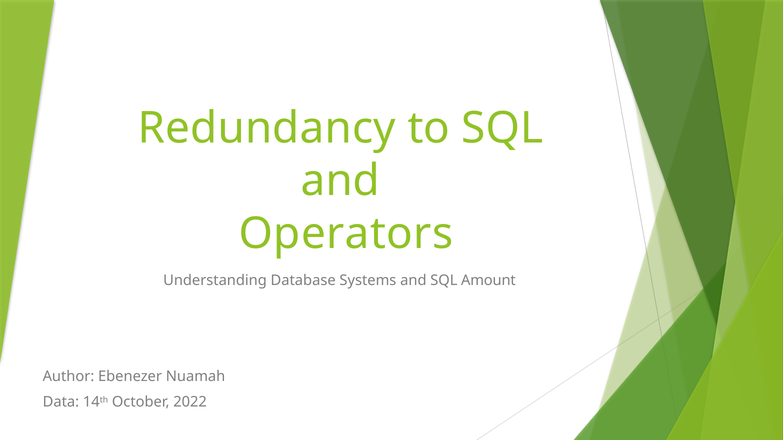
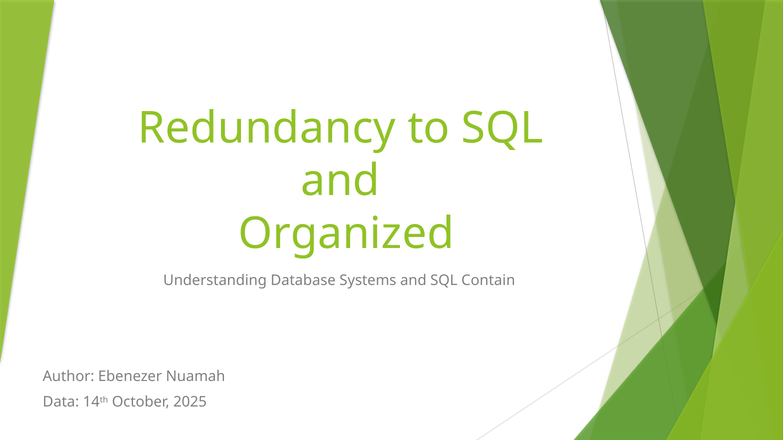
Operators: Operators -> Organized
Amount: Amount -> Contain
2022: 2022 -> 2025
